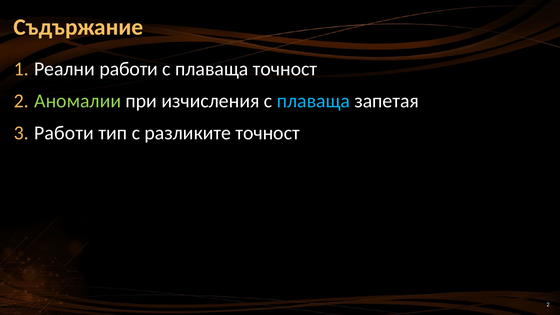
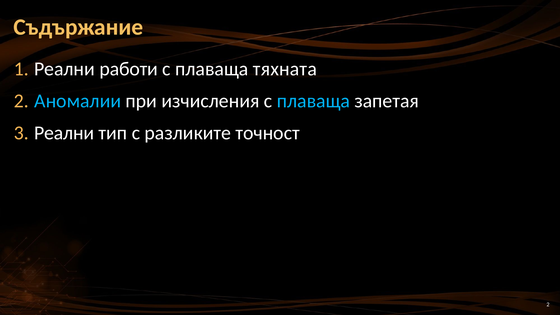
плаваща точност: точност -> тяхната
Аномалии colour: light green -> light blue
Работи at (64, 133): Работи -> Реални
